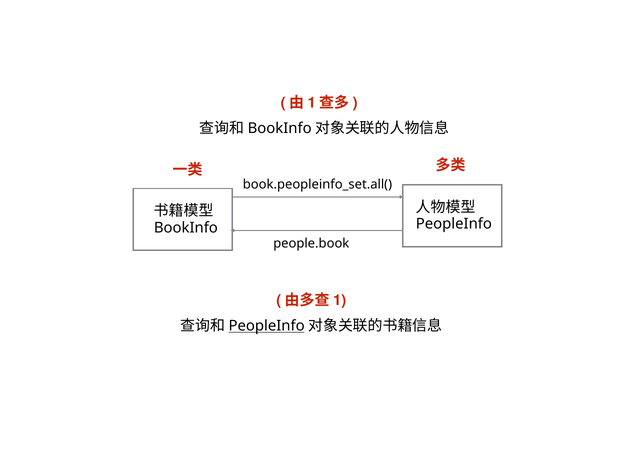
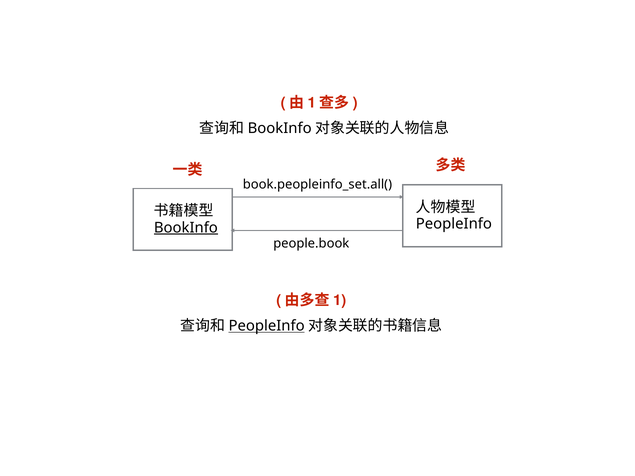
BookInfo at (186, 228) underline: none -> present
